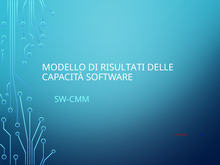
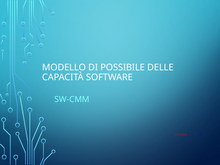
RISULTATI: RISULTATI -> POSSIBILE
